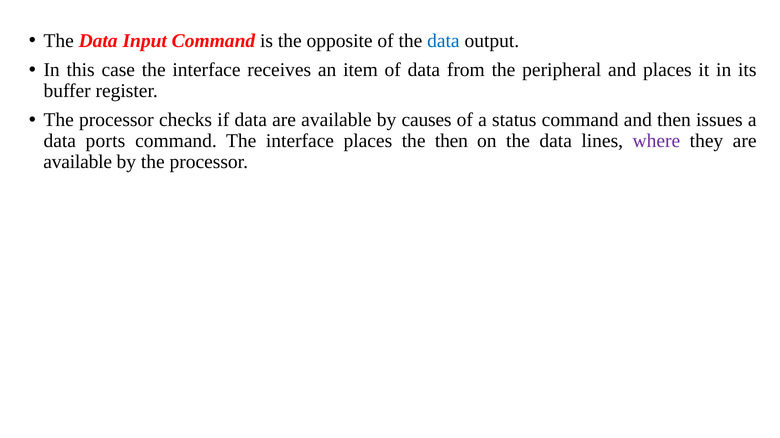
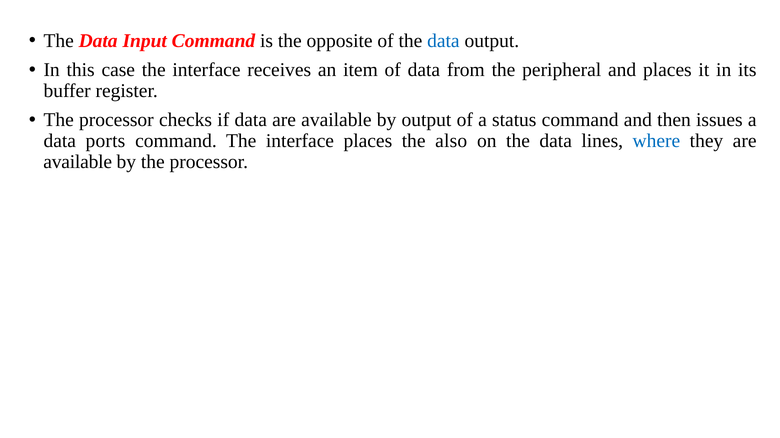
by causes: causes -> output
the then: then -> also
where colour: purple -> blue
